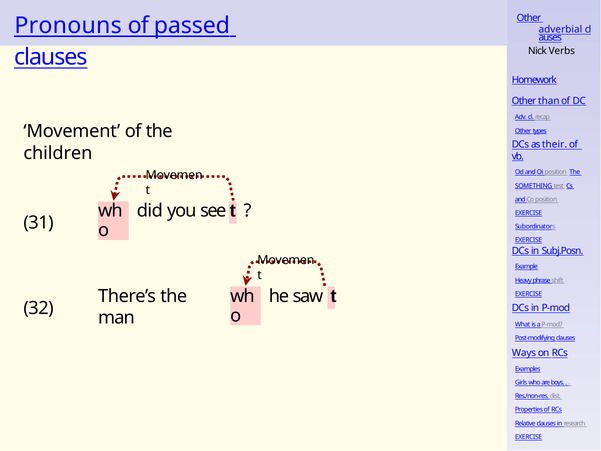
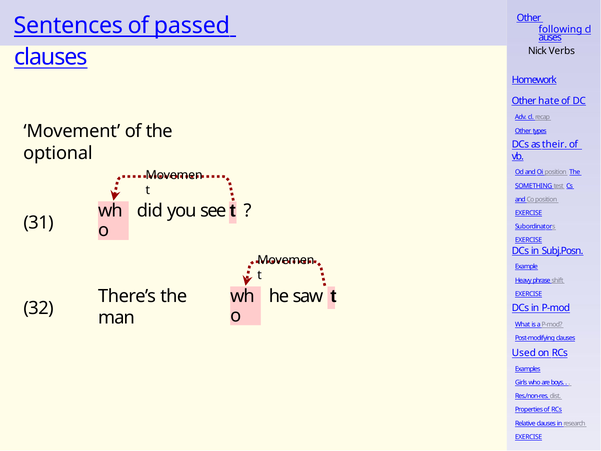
Pronouns: Pronouns -> Sentences
adverbial: adverbial -> following
than: than -> hate
children: children -> optional
Ways: Ways -> Used
